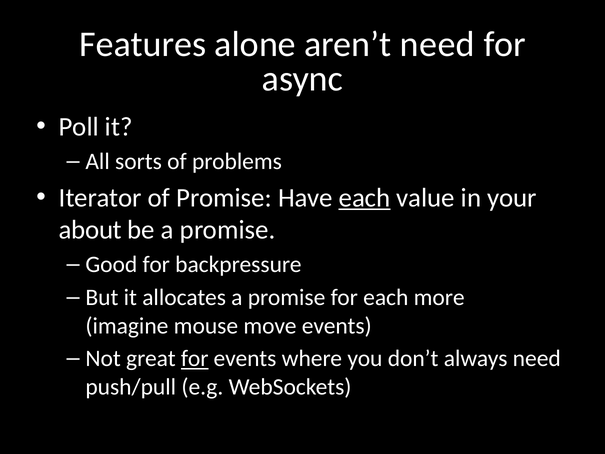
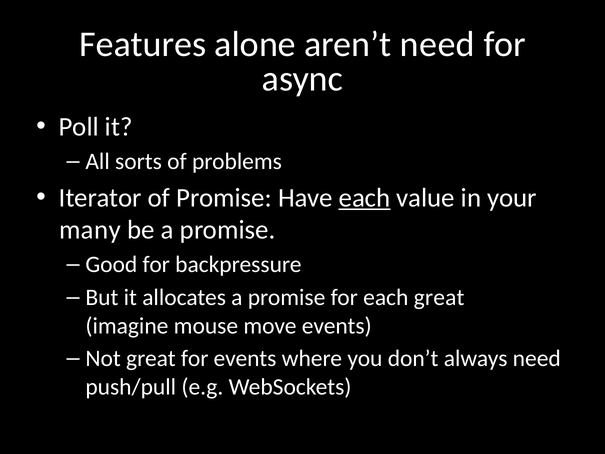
about: about -> many
each more: more -> great
for at (195, 358) underline: present -> none
